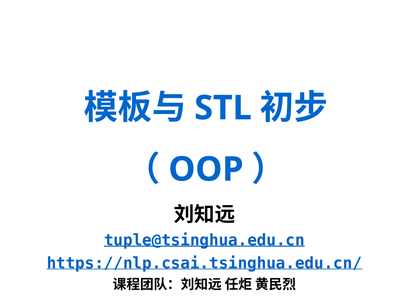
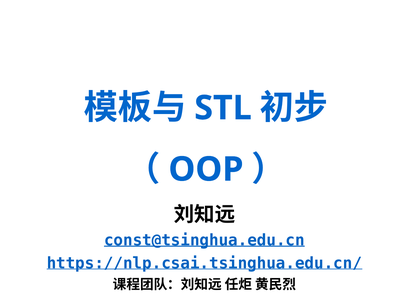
tuple@tsinghua.edu.cn: tuple@tsinghua.edu.cn -> const@tsinghua.edu.cn
